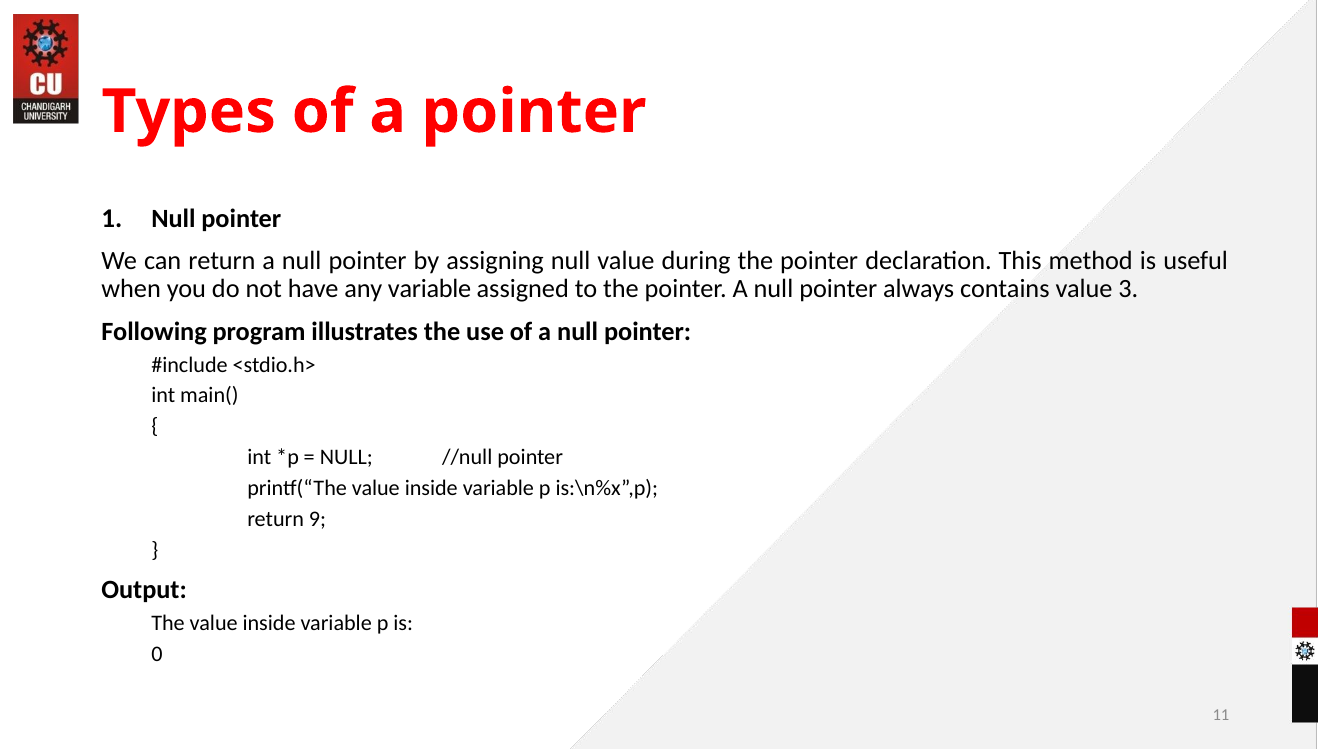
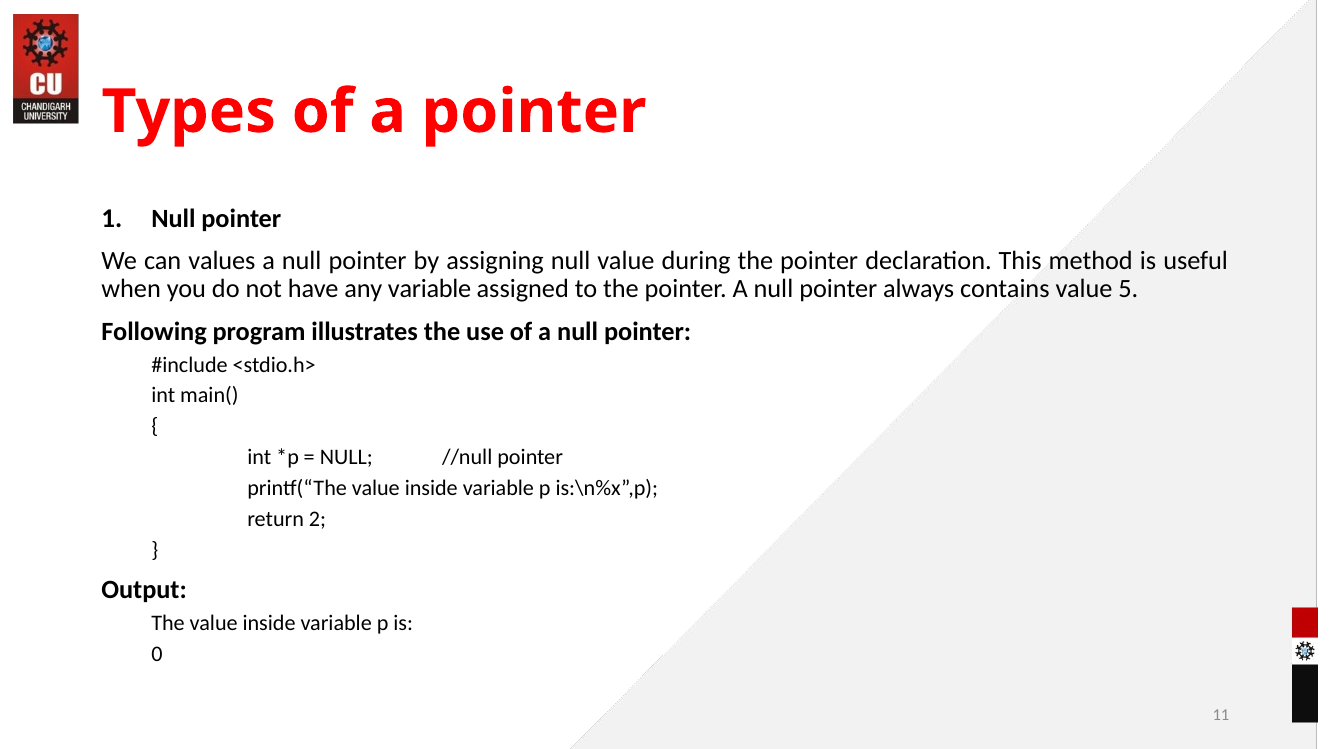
can return: return -> values
3: 3 -> 5
9: 9 -> 2
